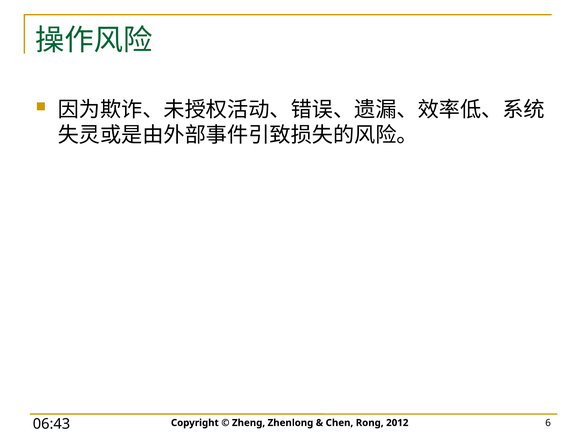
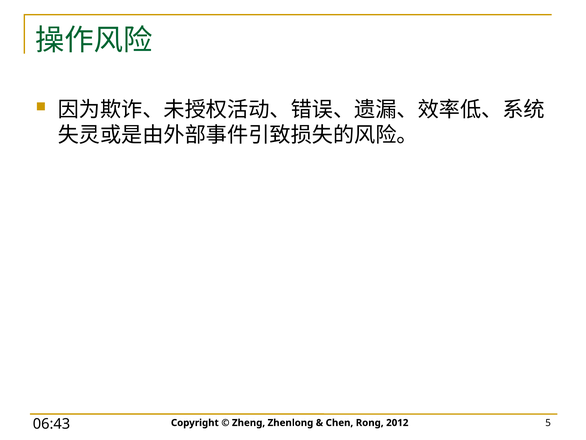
6: 6 -> 5
